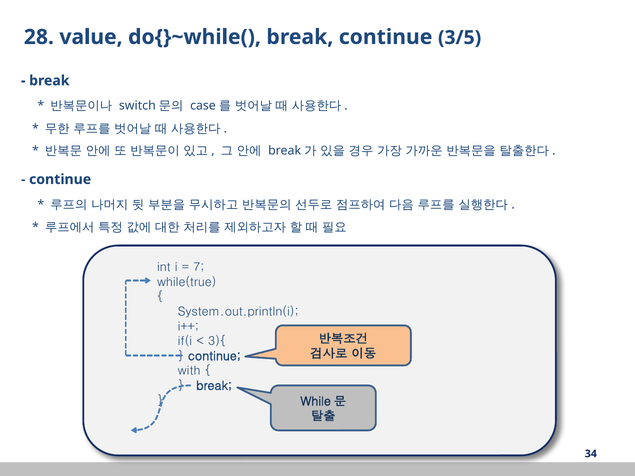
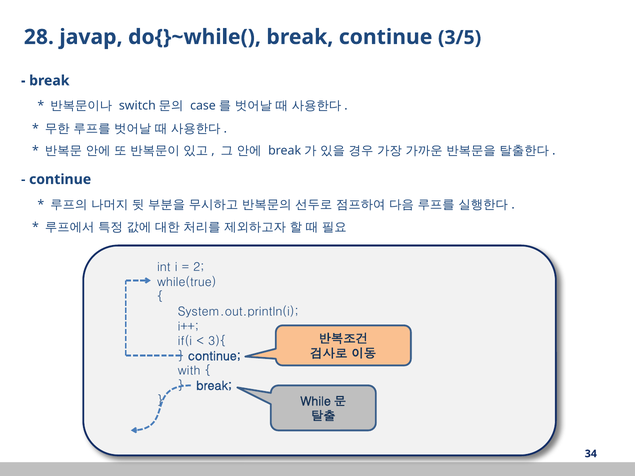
value: value -> javap
7: 7 -> 2
